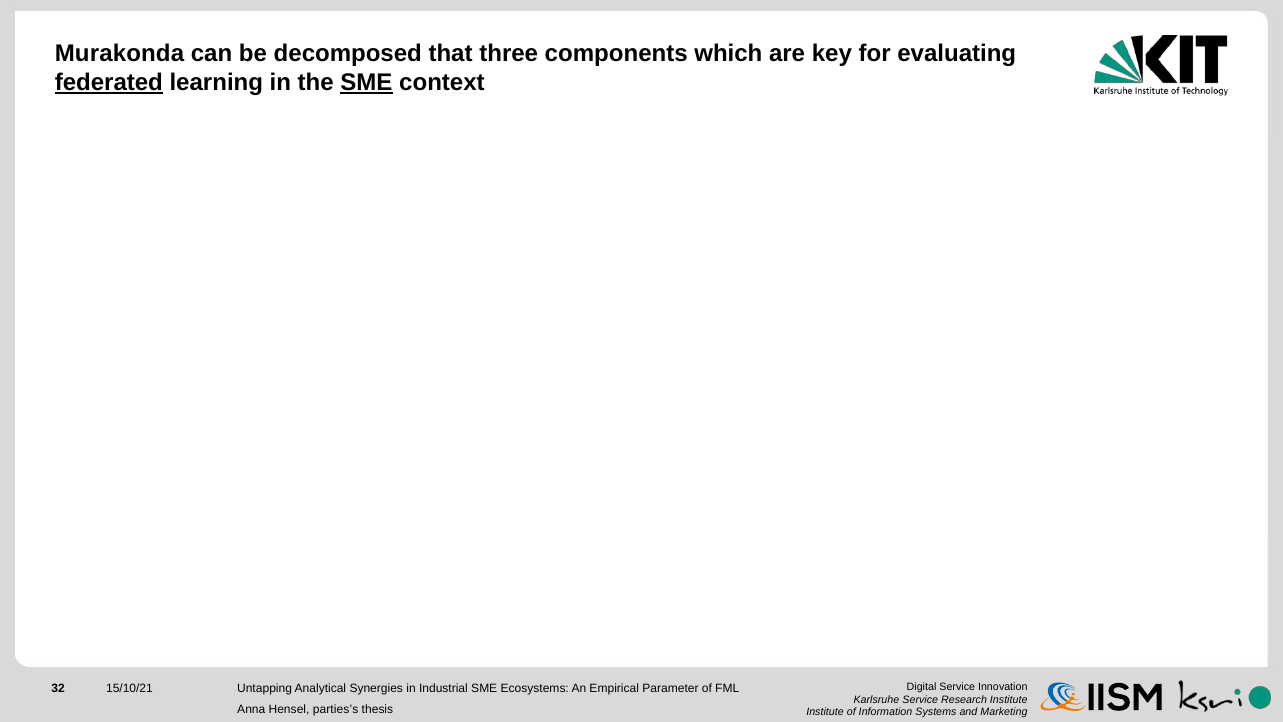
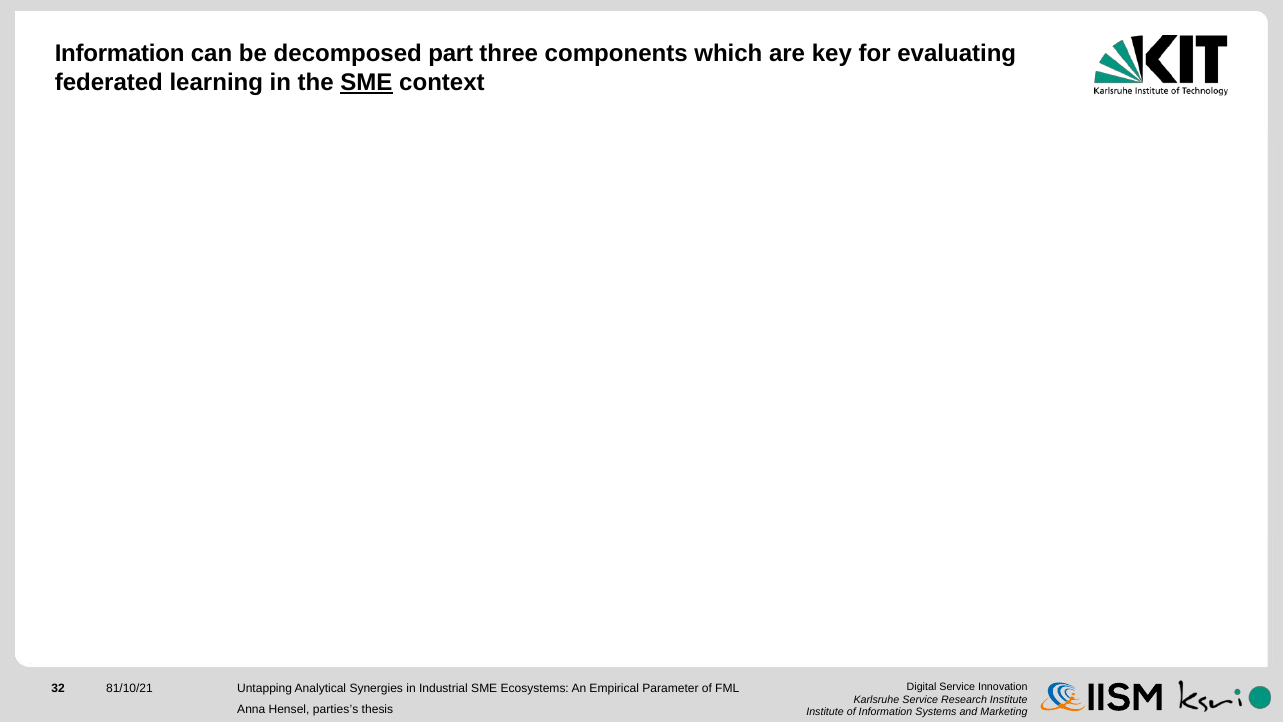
Murakonda at (119, 54): Murakonda -> Information
that: that -> part
federated underline: present -> none
15/10/21: 15/10/21 -> 81/10/21
